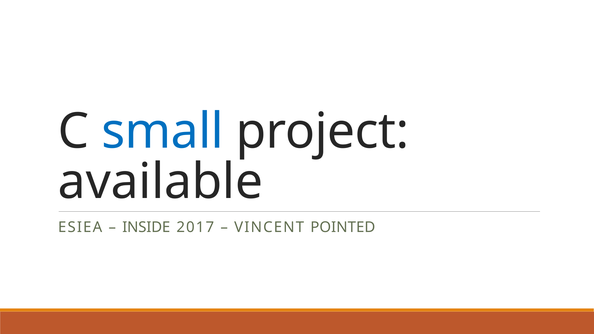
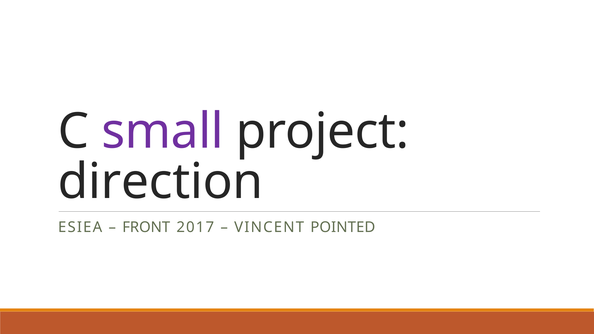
small colour: blue -> purple
available: available -> direction
INSIDE: INSIDE -> FRONT
